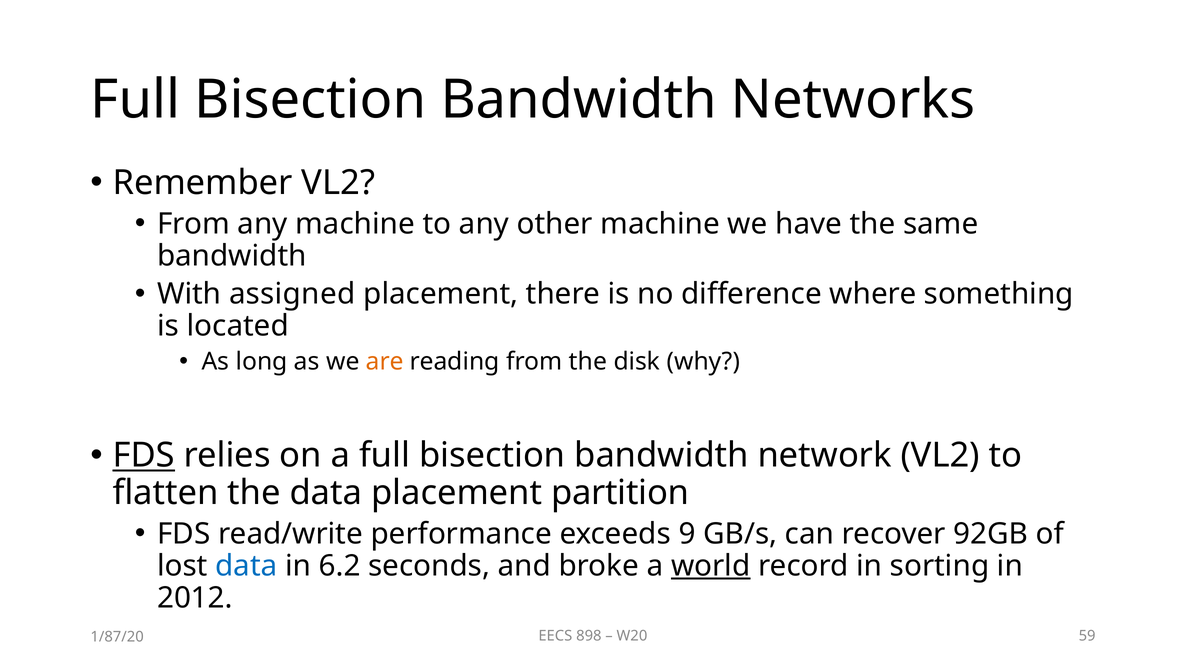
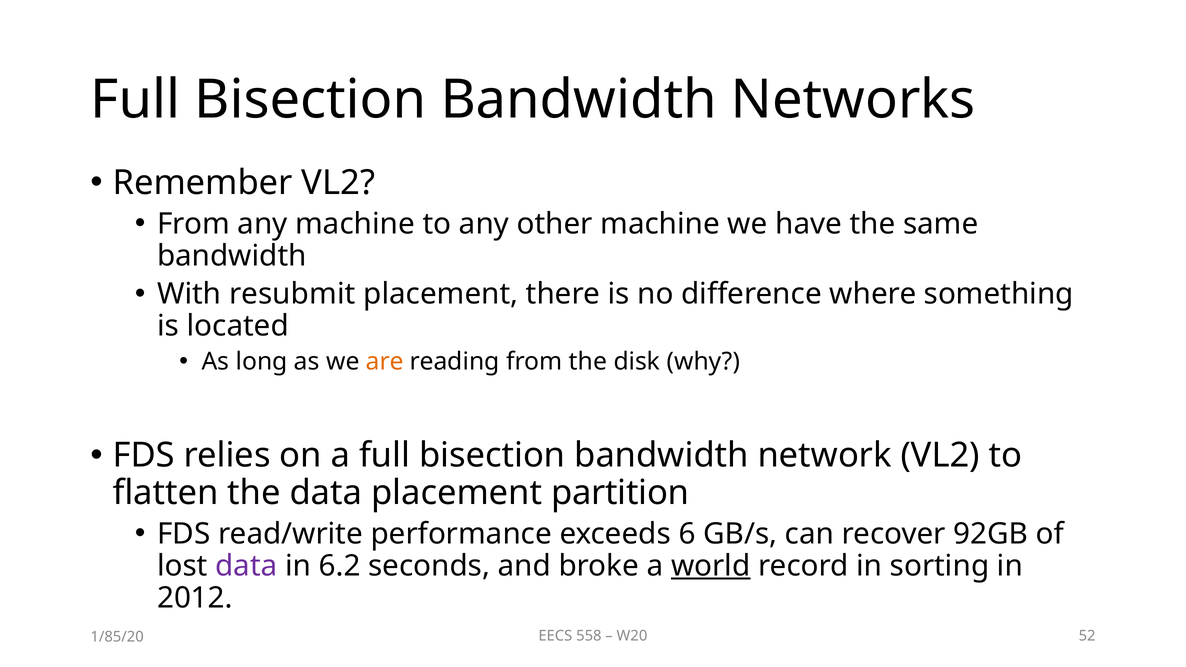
assigned: assigned -> resubmit
FDS at (144, 456) underline: present -> none
9: 9 -> 6
data at (246, 566) colour: blue -> purple
898: 898 -> 558
59: 59 -> 52
1/87/20: 1/87/20 -> 1/85/20
